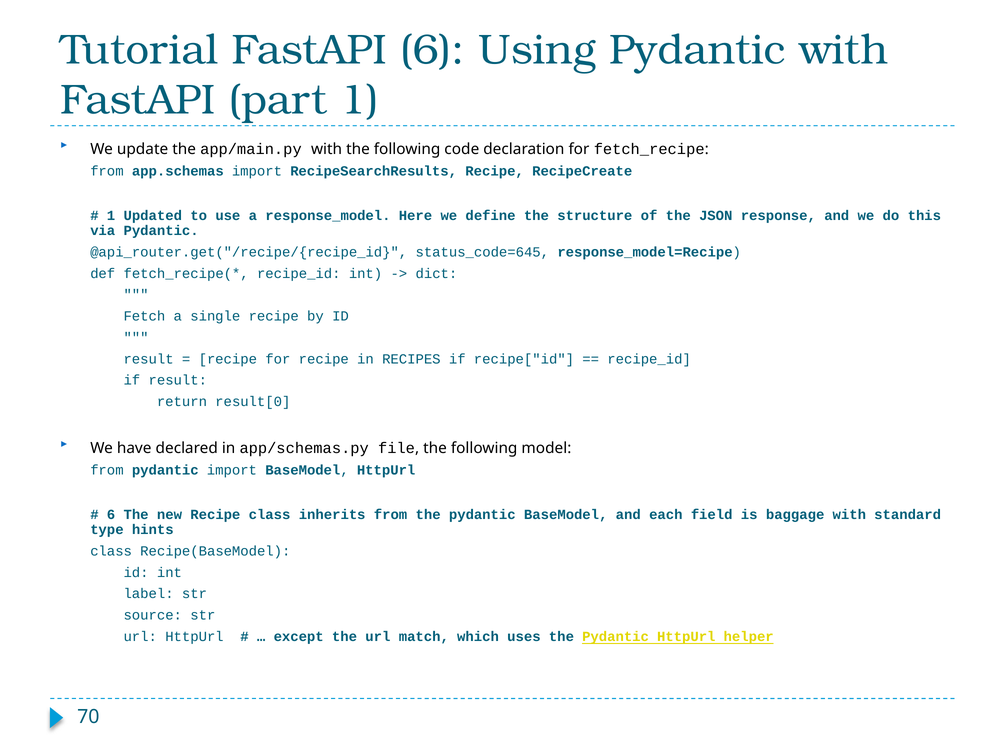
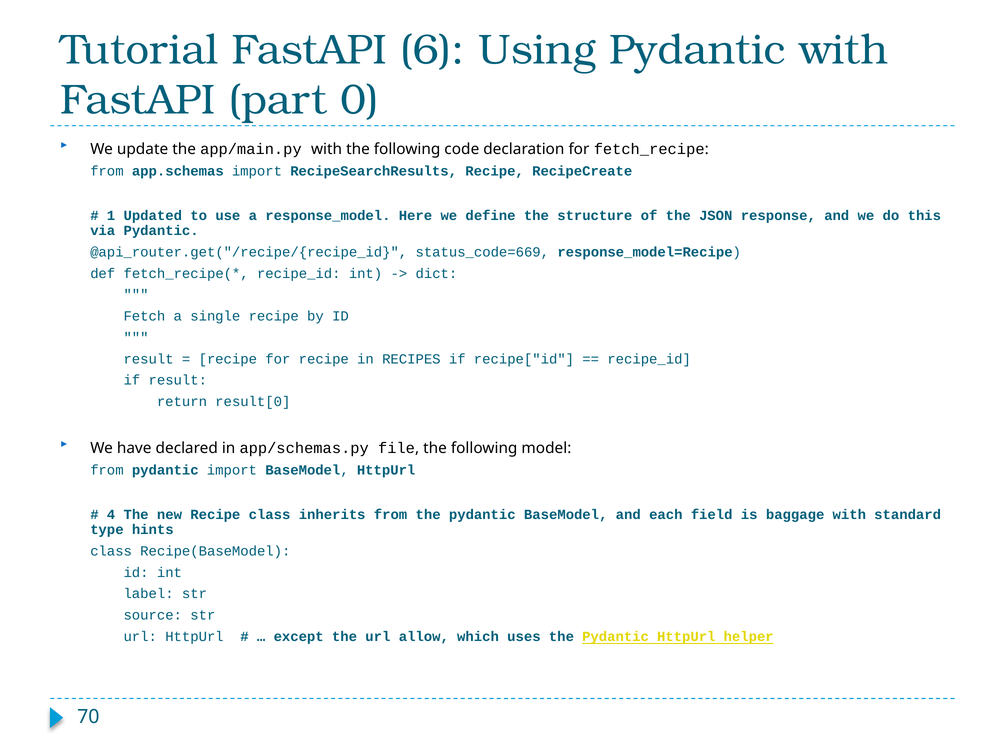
part 1: 1 -> 0
status_code=645: status_code=645 -> status_code=669
6 at (111, 514): 6 -> 4
match: match -> allow
